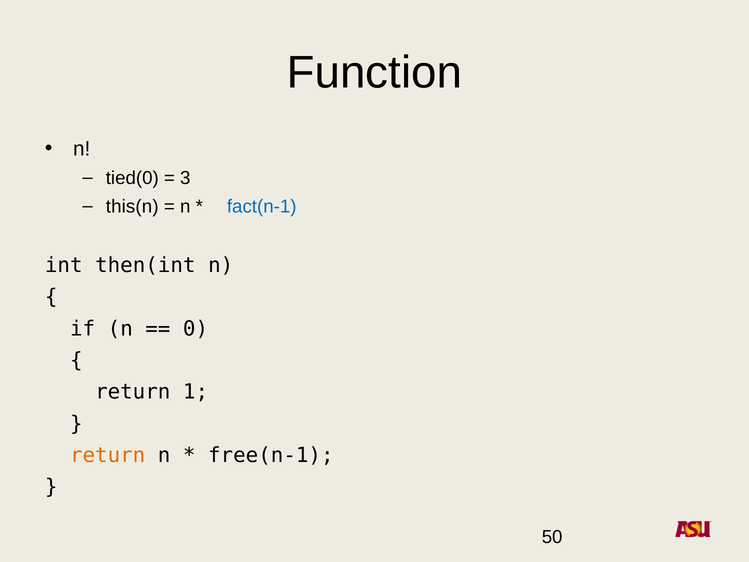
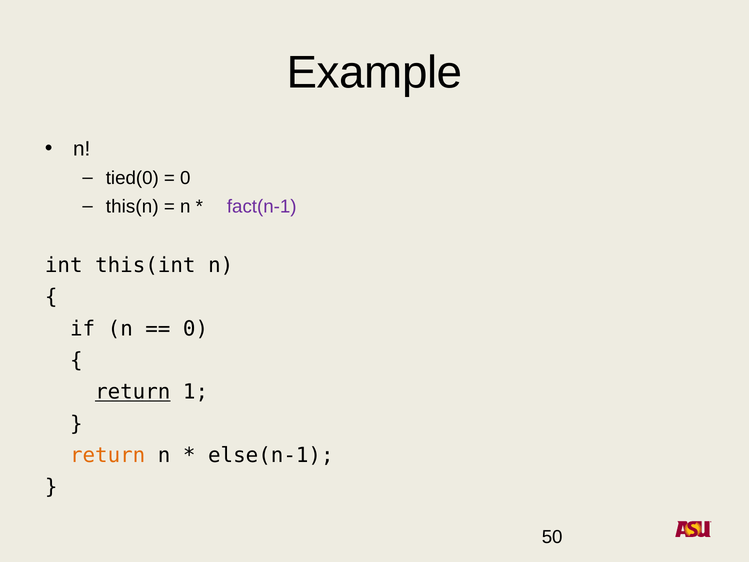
Function: Function -> Example
3 at (185, 178): 3 -> 0
fact(n-1 colour: blue -> purple
then(int: then(int -> this(int
return at (133, 392) underline: none -> present
free(n-1: free(n-1 -> else(n-1
